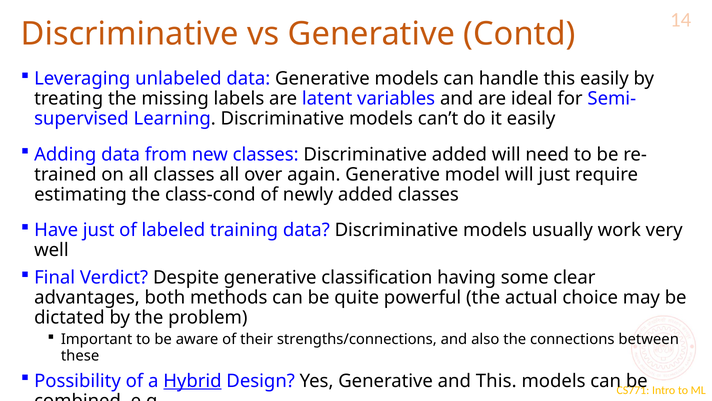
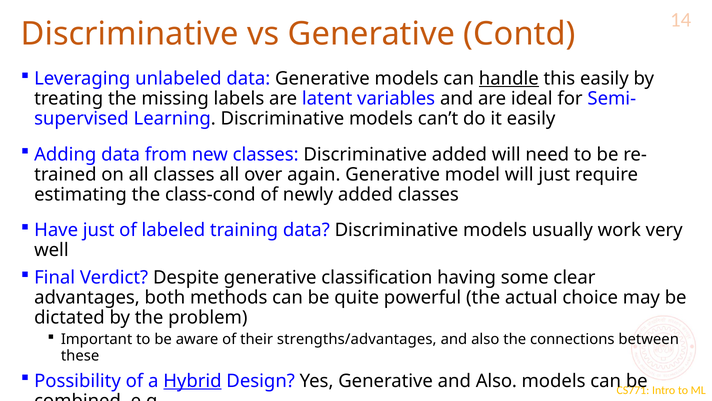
handle underline: none -> present
strengths/connections: strengths/connections -> strengths/advantages
Generative and This: This -> Also
